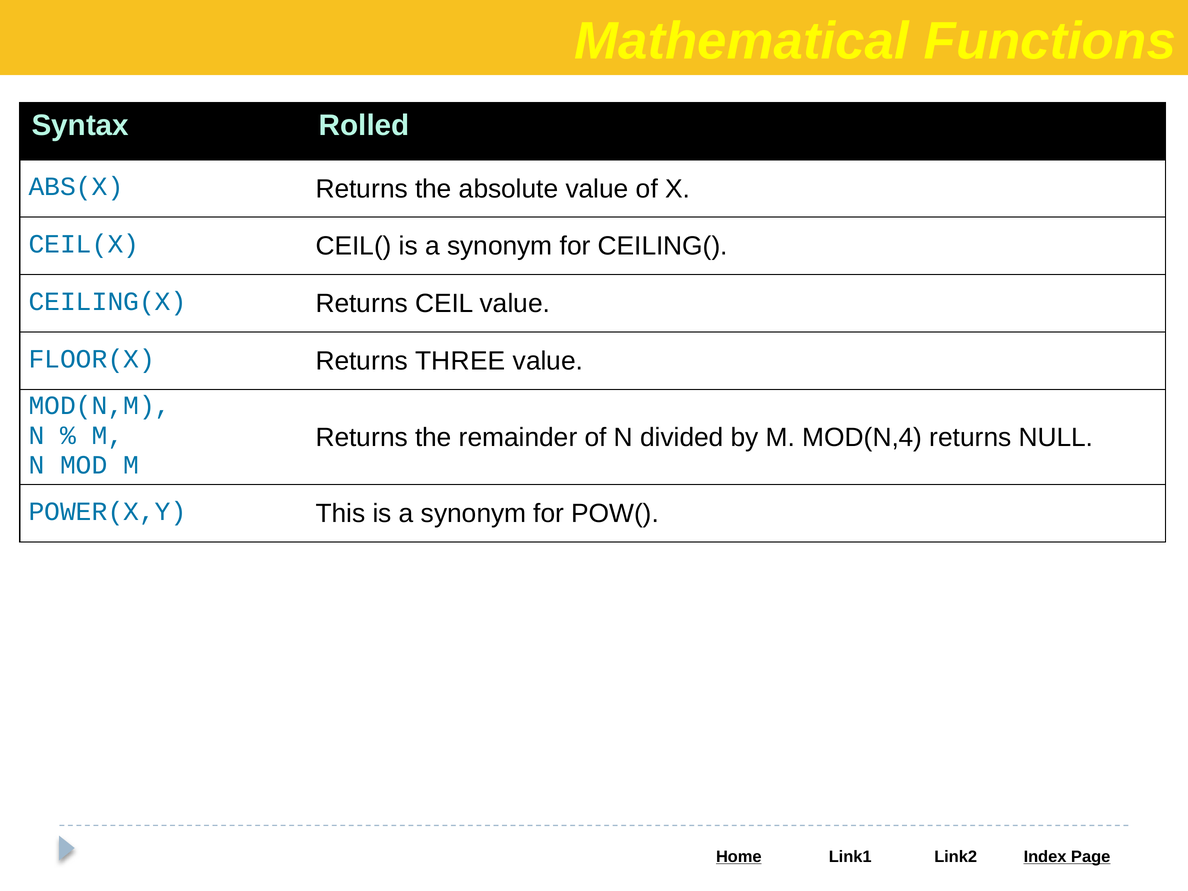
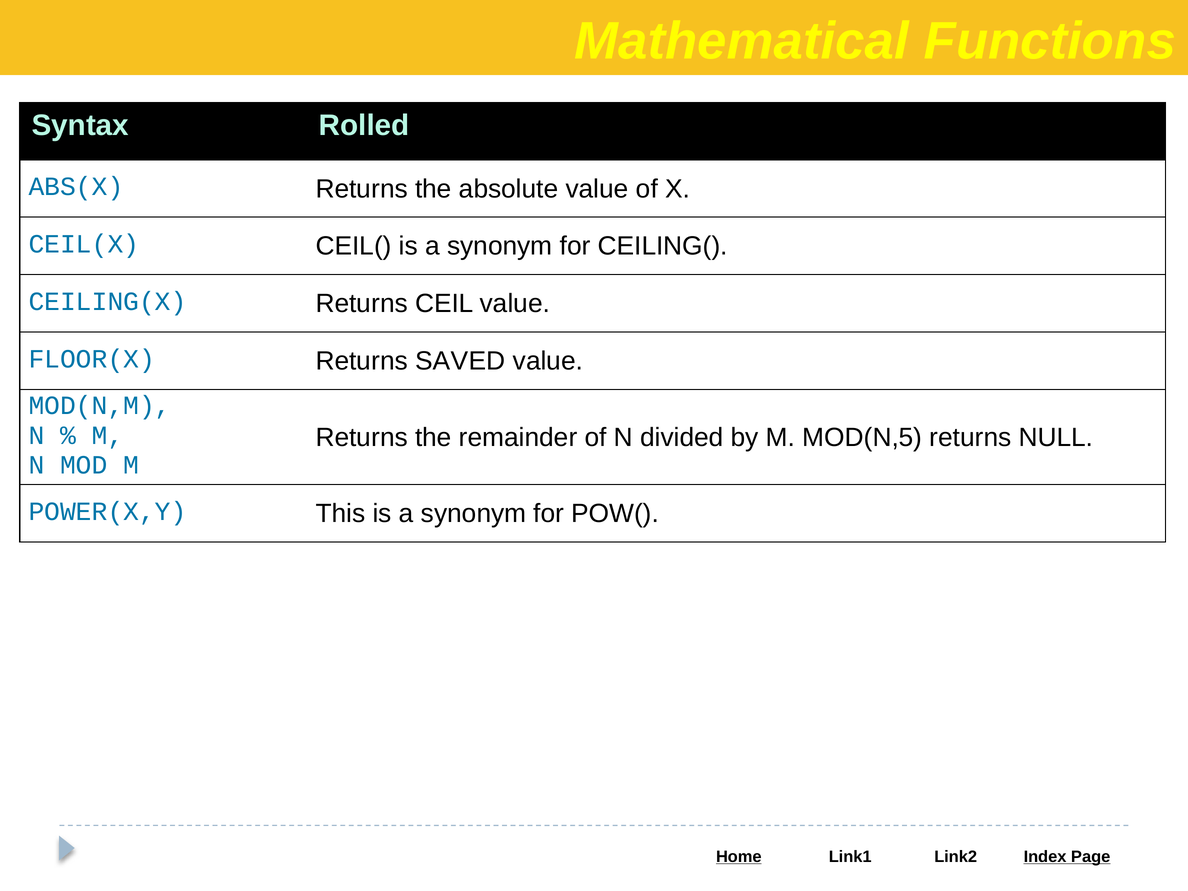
THREE: THREE -> SAVED
MOD(N,4: MOD(N,4 -> MOD(N,5
